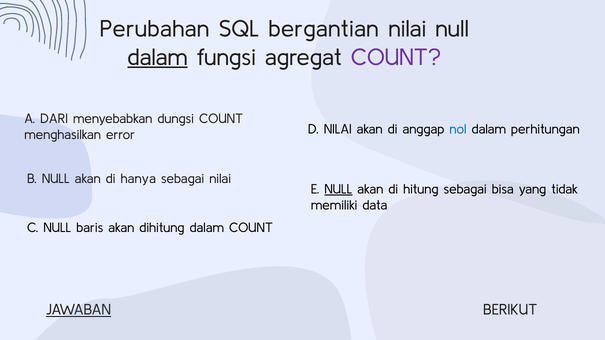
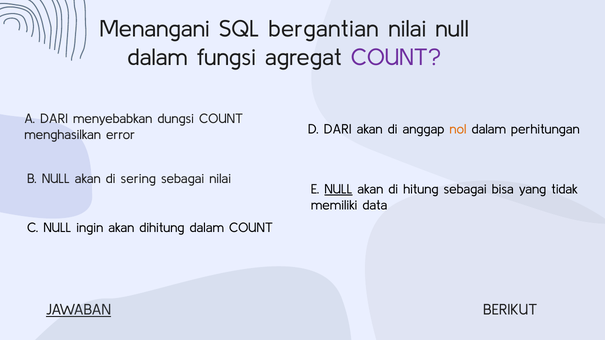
Perubahan: Perubahan -> Menangani
dalam at (157, 57) underline: present -> none
D NILAI: NILAI -> DARI
nol colour: blue -> orange
hanya: hanya -> sering
baris: baris -> ingin
